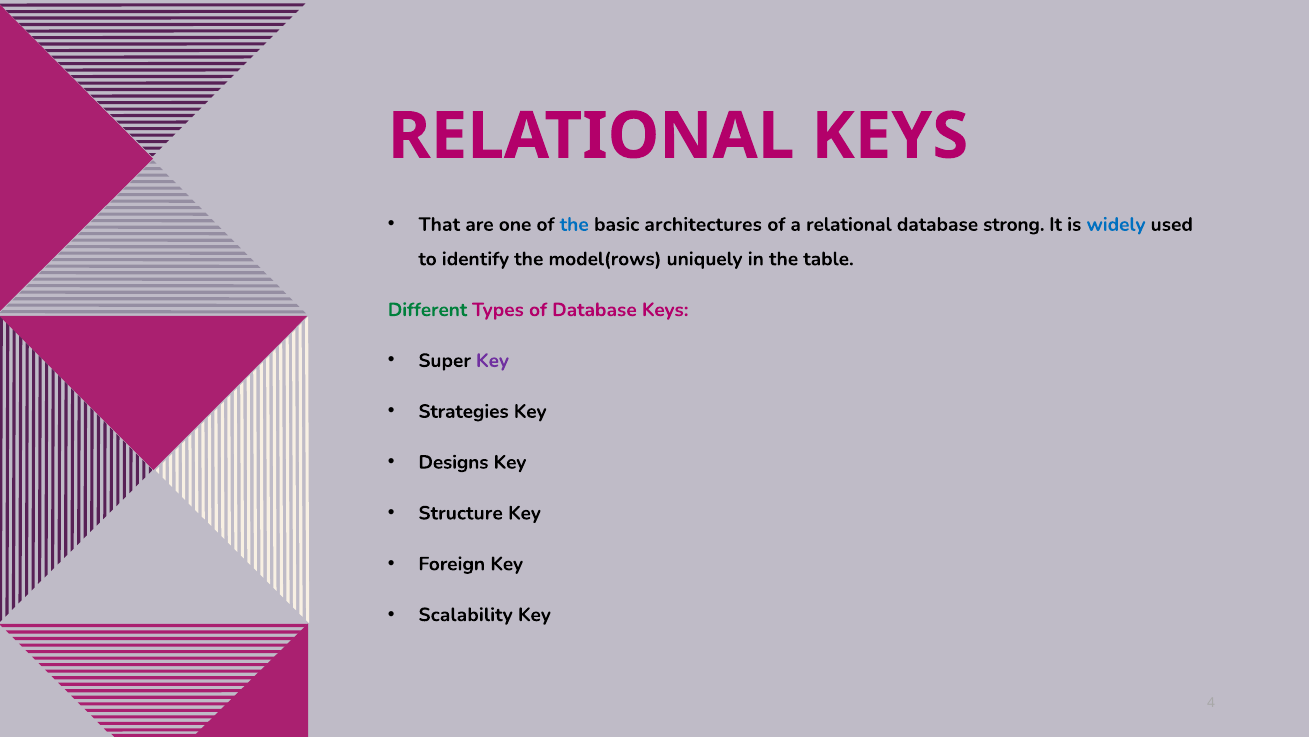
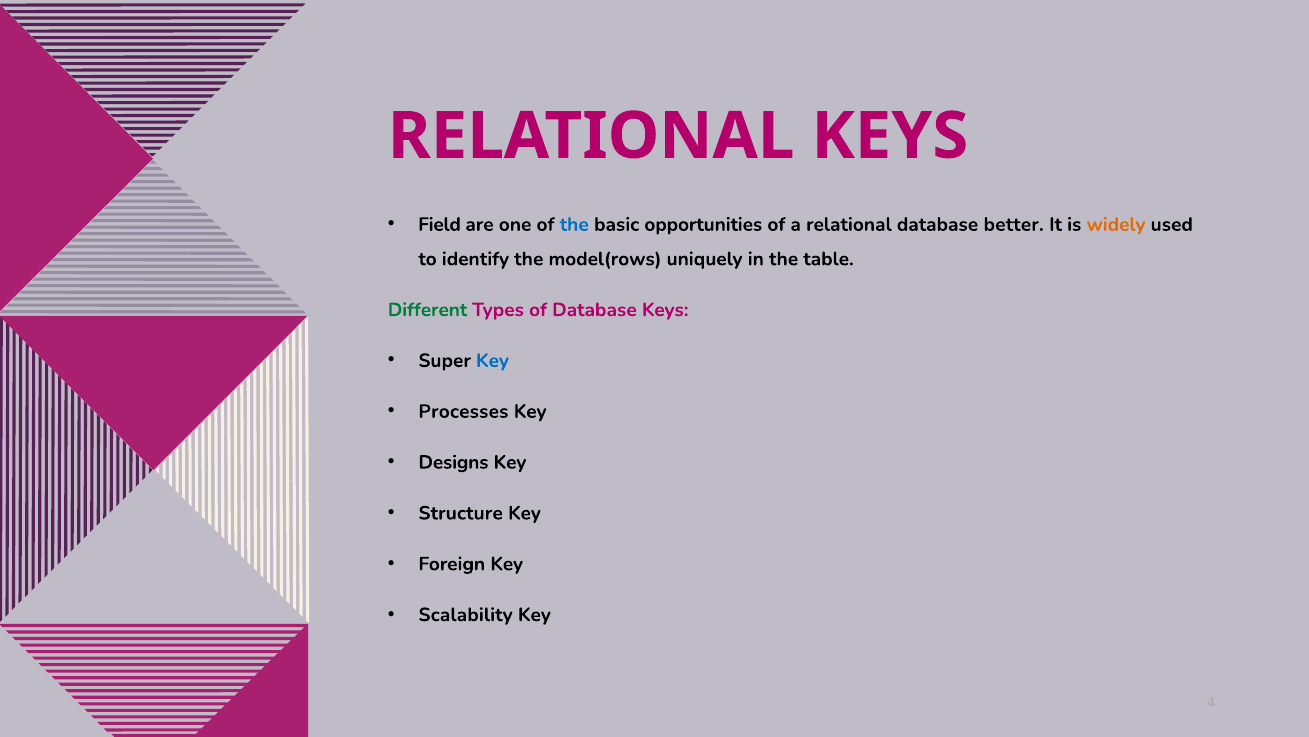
That: That -> Field
architectures: architectures -> opportunities
strong: strong -> better
widely colour: blue -> orange
Key at (492, 360) colour: purple -> blue
Strategies: Strategies -> Processes
